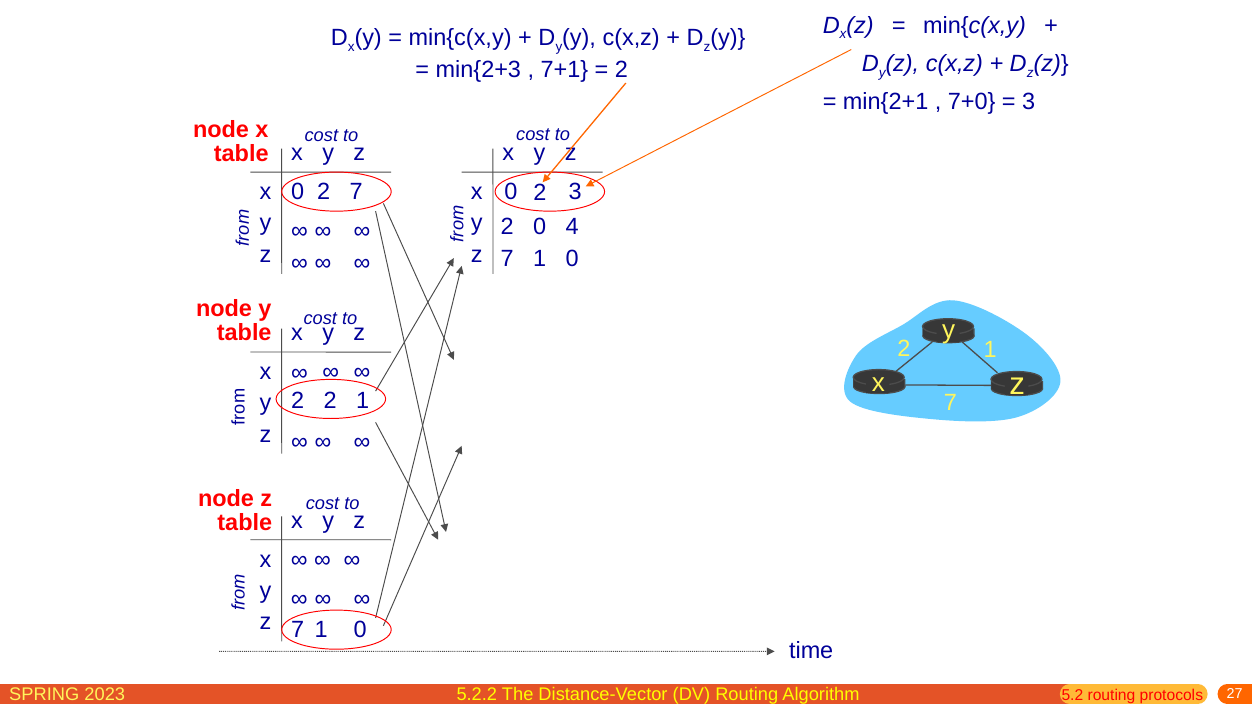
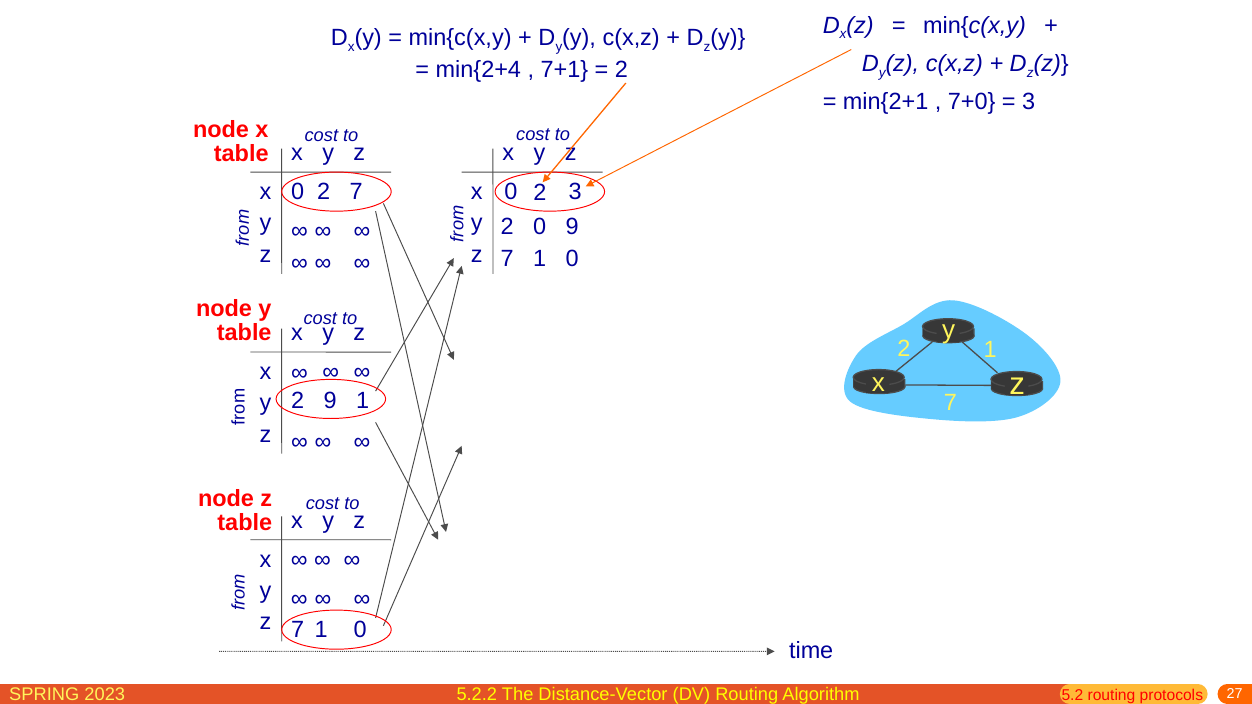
min{2+3: min{2+3 -> min{2+4
0 4: 4 -> 9
2 2: 2 -> 9
